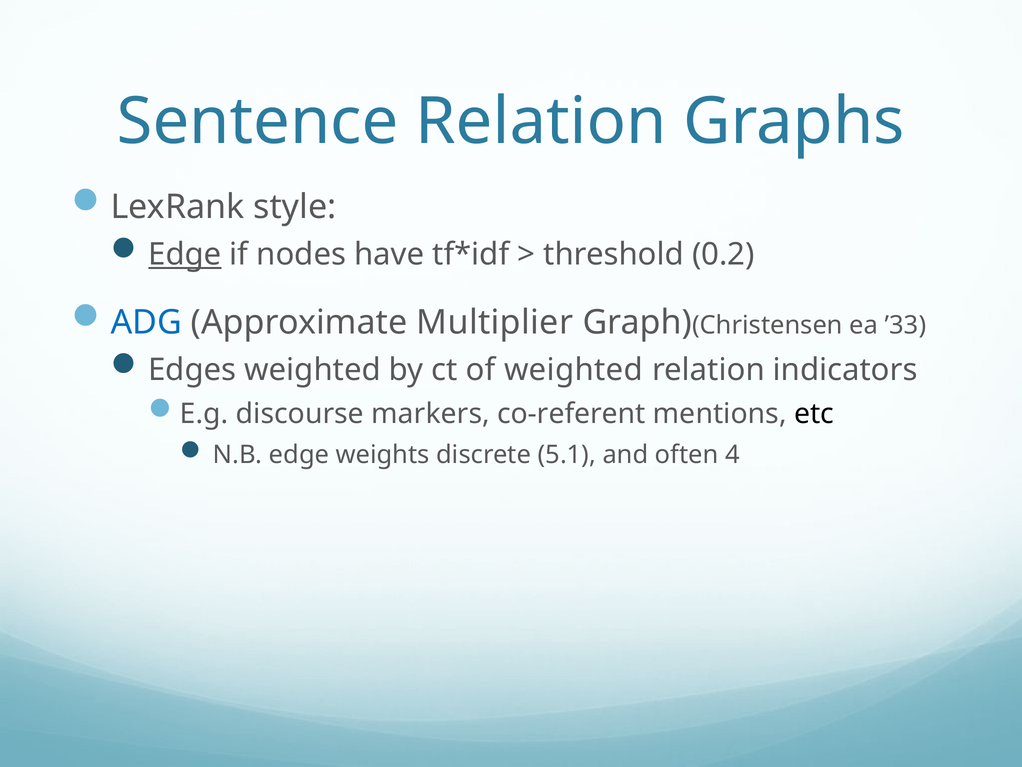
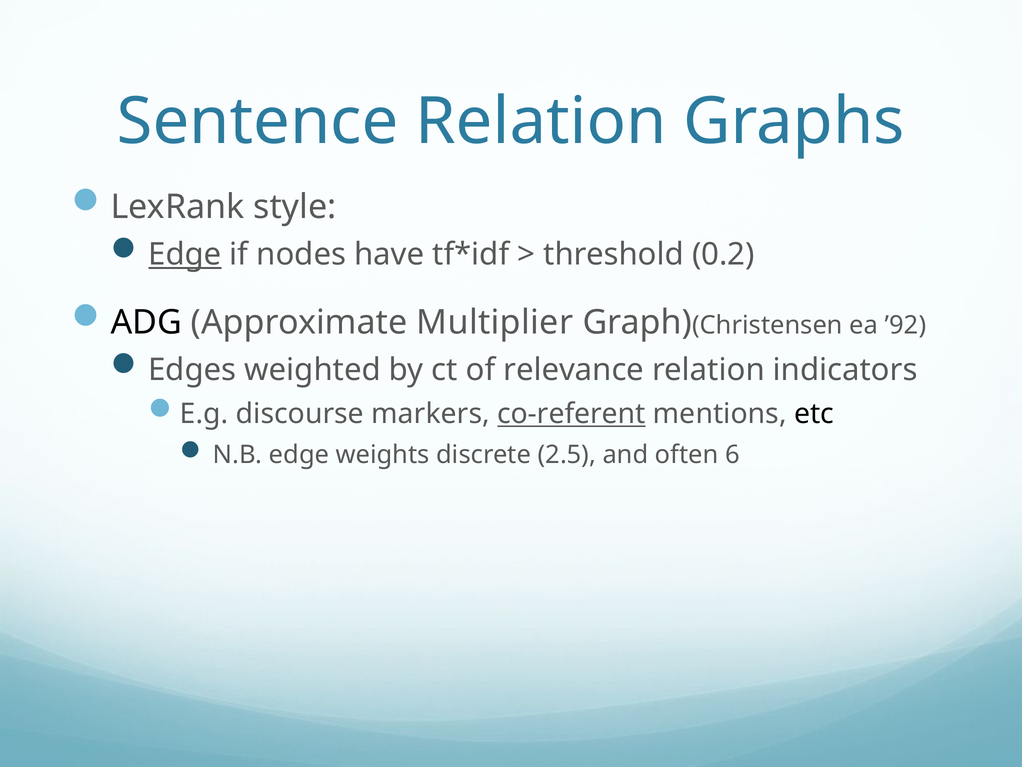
ADG colour: blue -> black
’33: ’33 -> ’92
of weighted: weighted -> relevance
co-referent underline: none -> present
5.1: 5.1 -> 2.5
4: 4 -> 6
